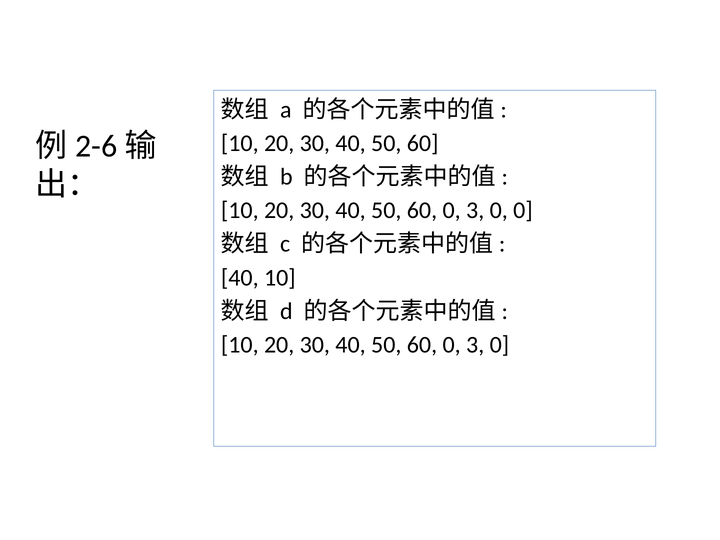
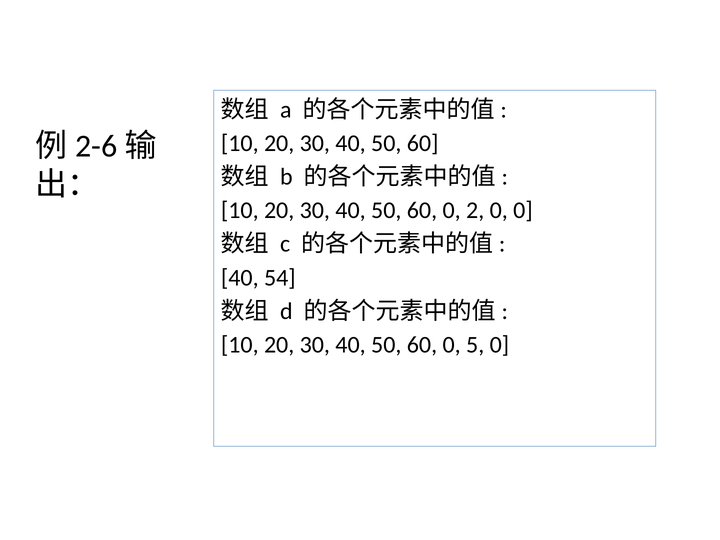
3 at (475, 210): 3 -> 2
40 10: 10 -> 54
3 at (475, 345): 3 -> 5
